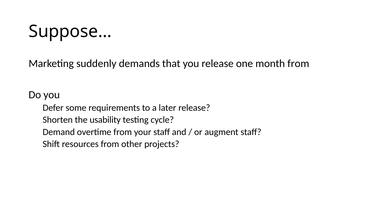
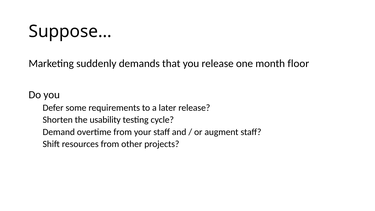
month from: from -> floor
